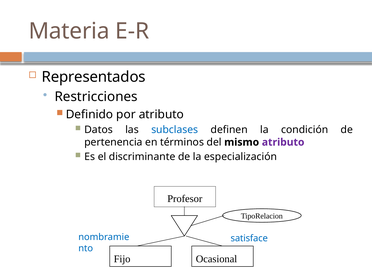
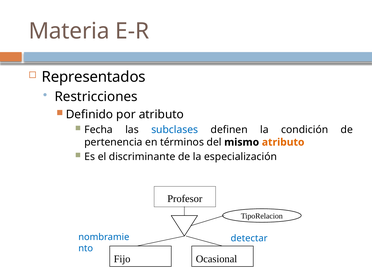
Datos: Datos -> Fecha
atributo at (283, 142) colour: purple -> orange
satisface: satisface -> detectar
